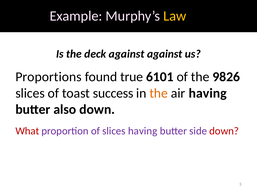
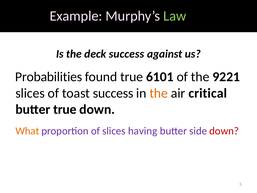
Law colour: yellow -> light green
deck against: against -> success
Proportions: Proportions -> Probabilities
9826: 9826 -> 9221
air having: having -> critical
butter also: also -> true
What colour: red -> orange
